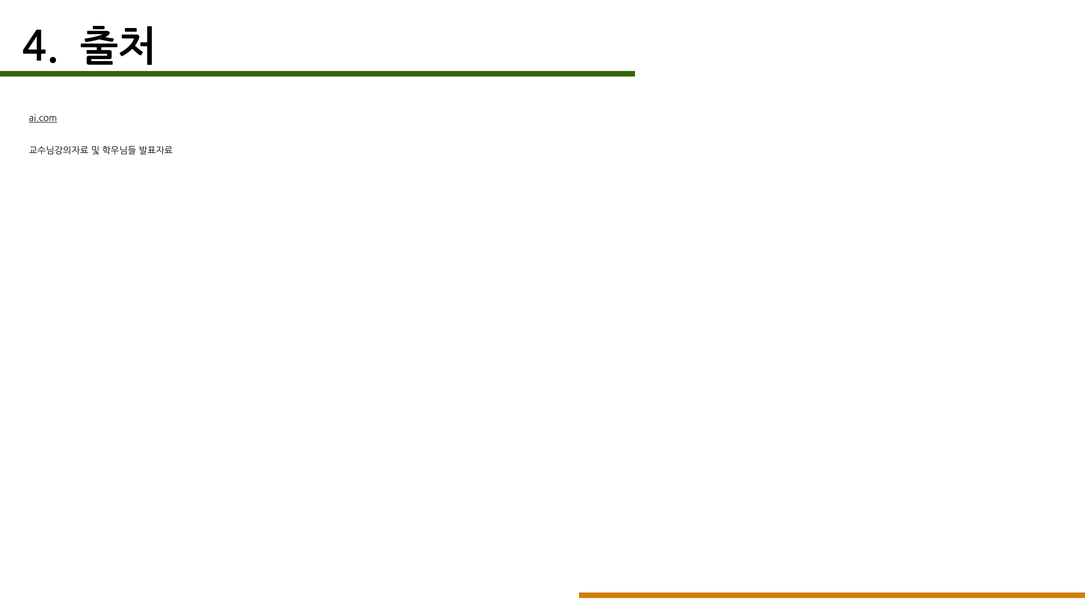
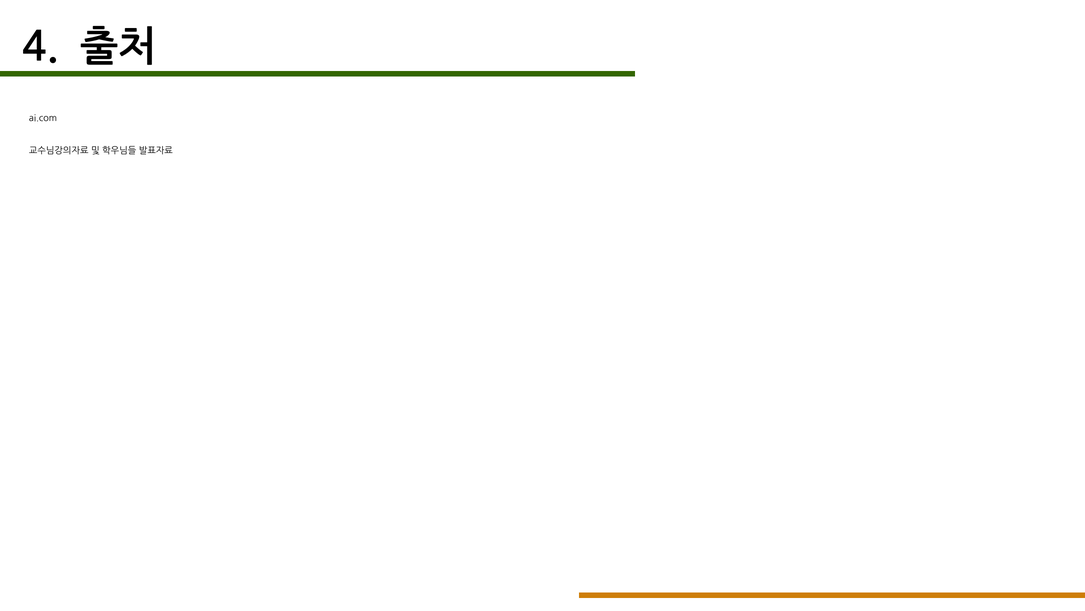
ai.com underline: present -> none
